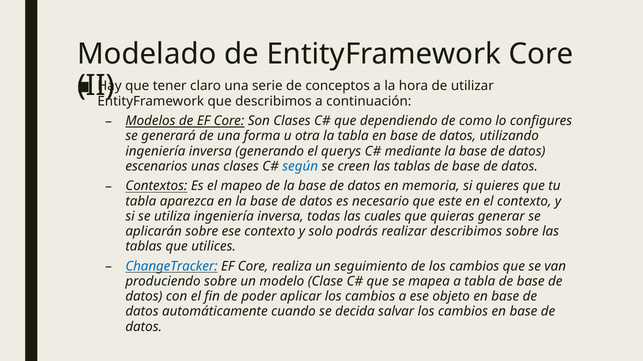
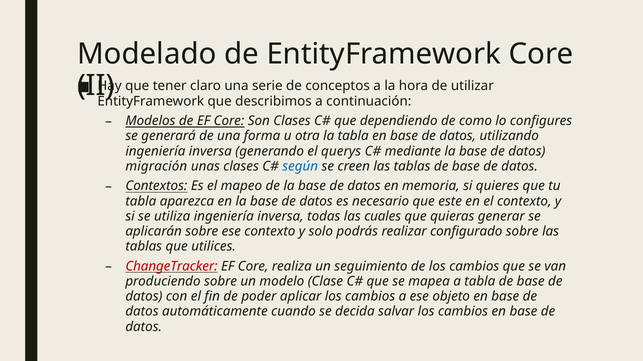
escenarios: escenarios -> migración
realizar describimos: describimos -> configurado
ChangeTracker colour: blue -> red
